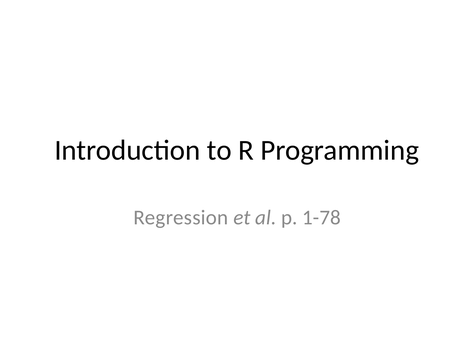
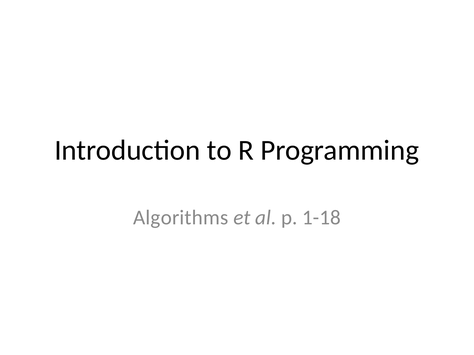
Regression: Regression -> Algorithms
1-78: 1-78 -> 1-18
